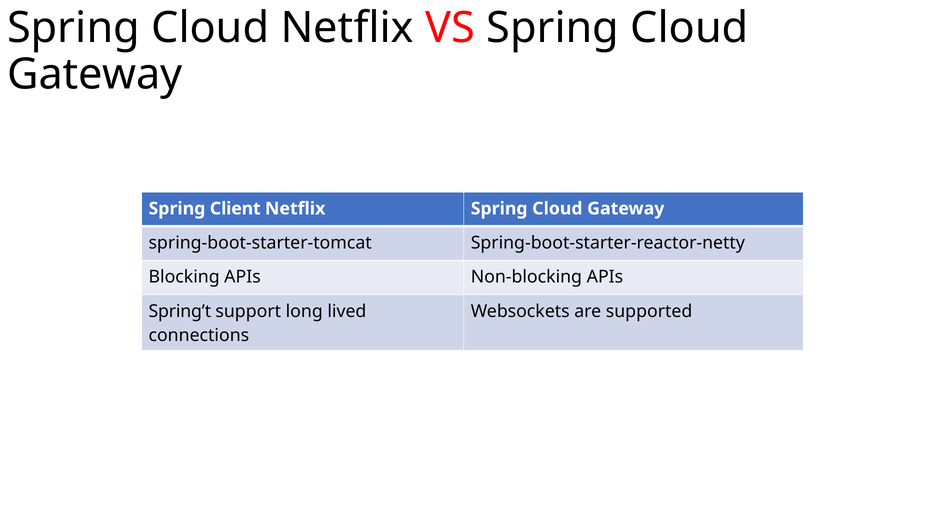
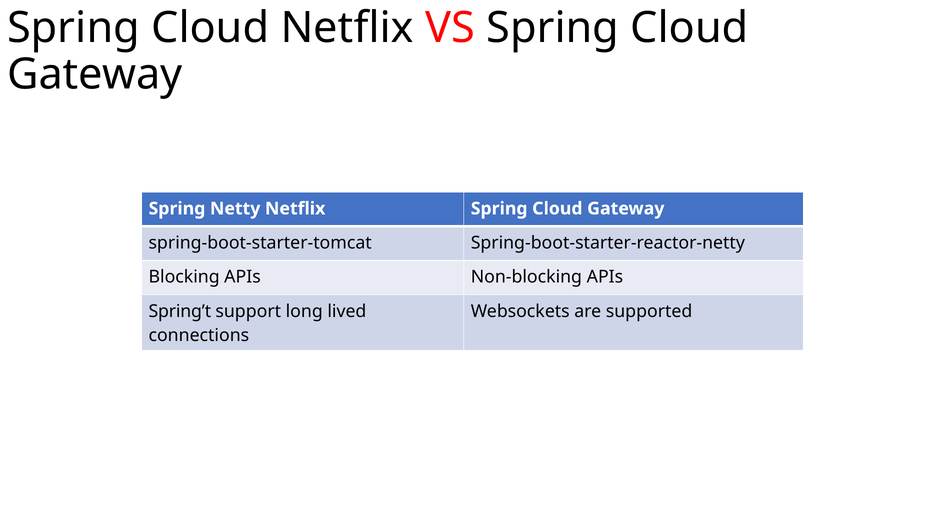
Client: Client -> Netty
